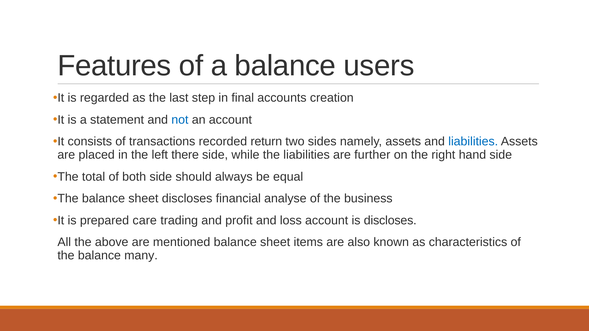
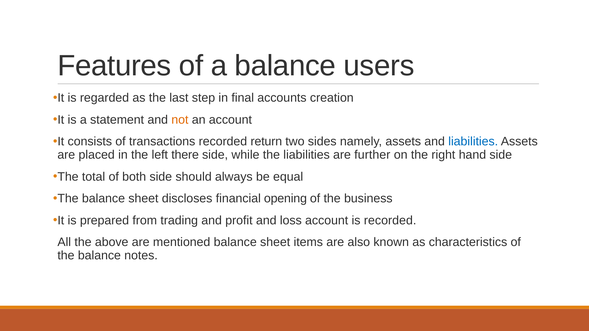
not colour: blue -> orange
analyse: analyse -> opening
care: care -> from
is discloses: discloses -> recorded
many: many -> notes
